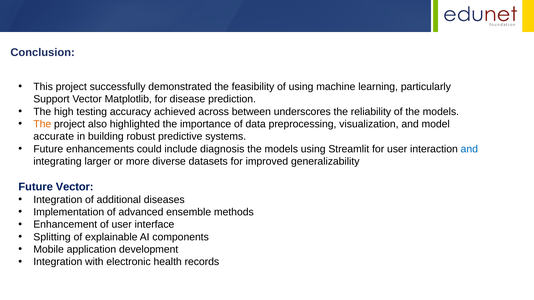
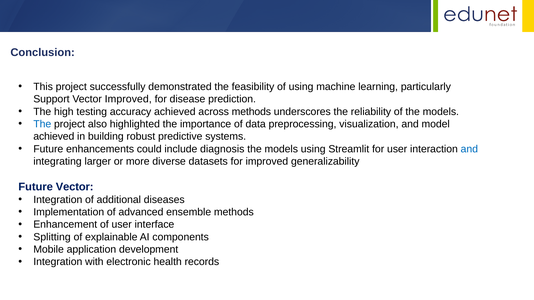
Vector Matplotlib: Matplotlib -> Improved
across between: between -> methods
The at (42, 124) colour: orange -> blue
accurate at (54, 137): accurate -> achieved
